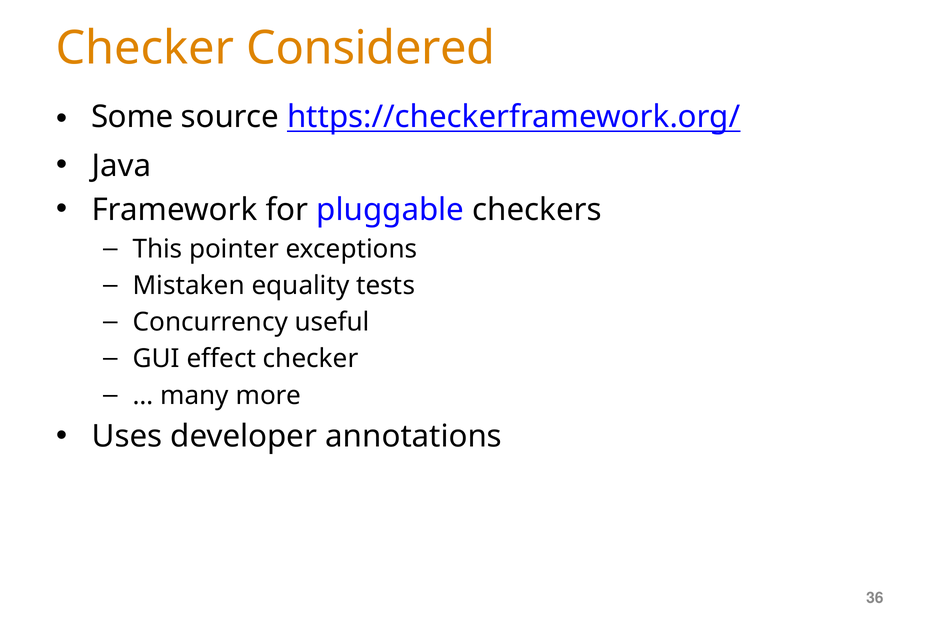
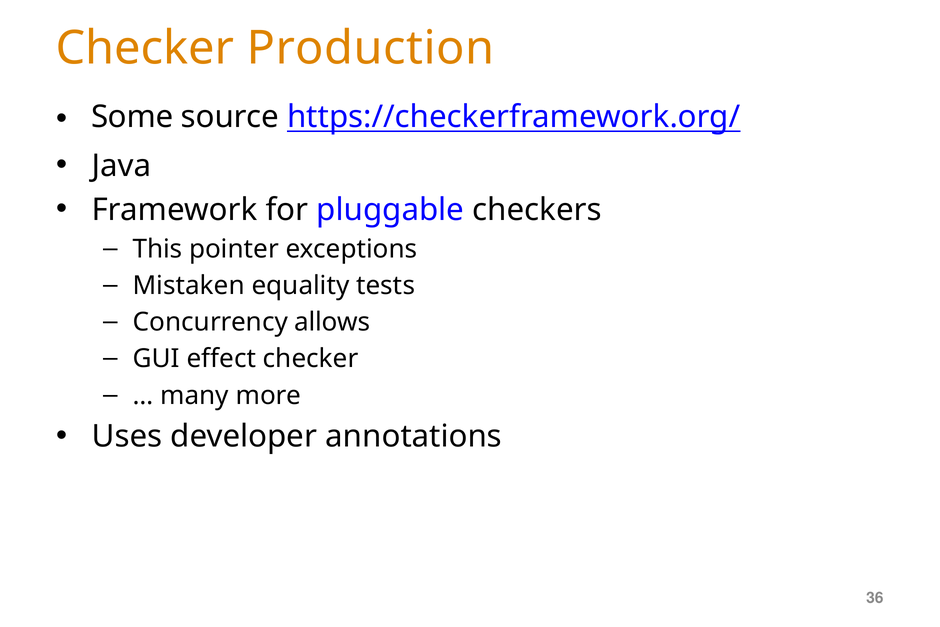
Considered: Considered -> Production
useful: useful -> allows
